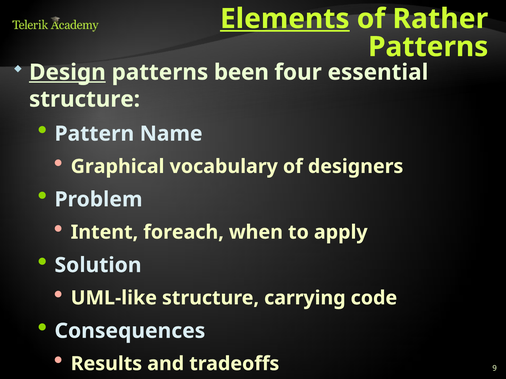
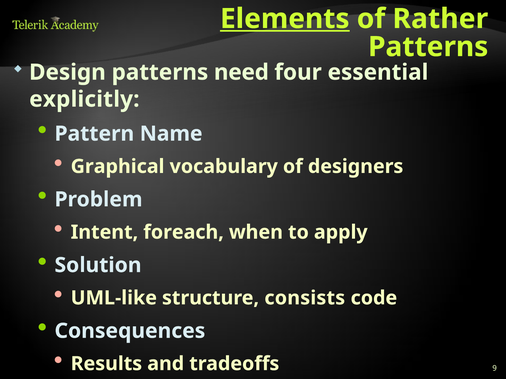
Design underline: present -> none
been: been -> need
structure at (85, 99): structure -> explicitly
carrying: carrying -> consists
